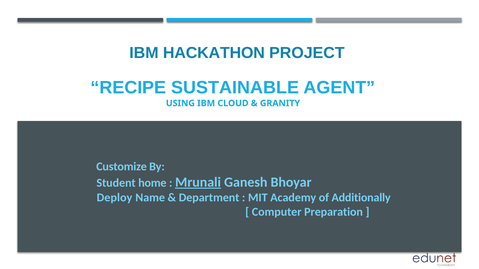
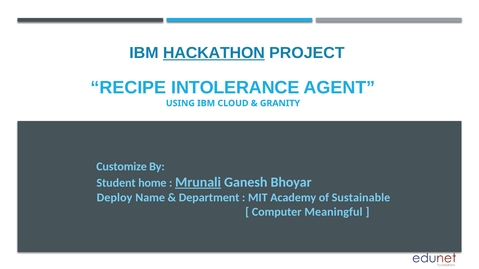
HACKATHON underline: none -> present
SUSTAINABLE: SUSTAINABLE -> INTOLERANCE
Additionally: Additionally -> Sustainable
Preparation: Preparation -> Meaningful
